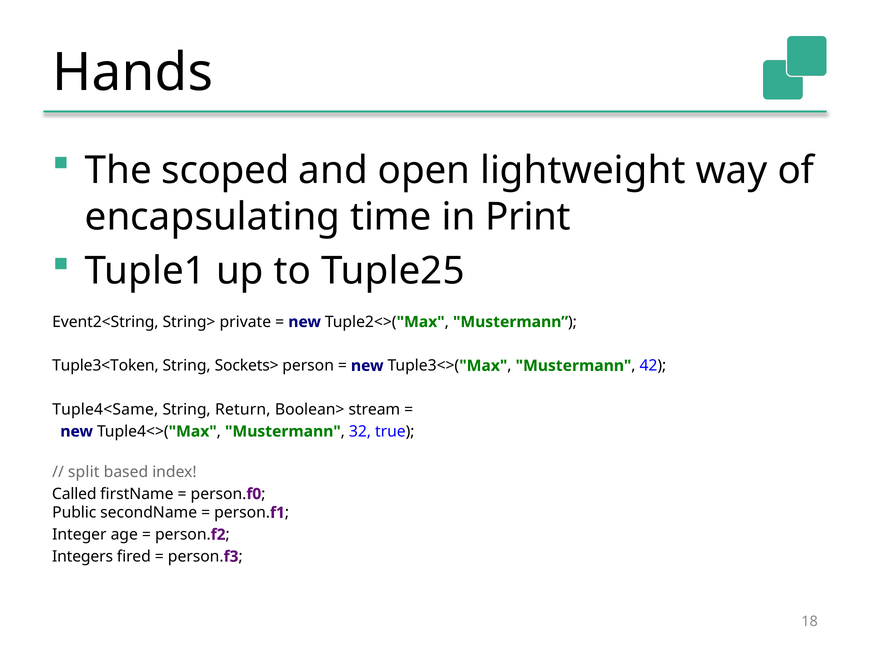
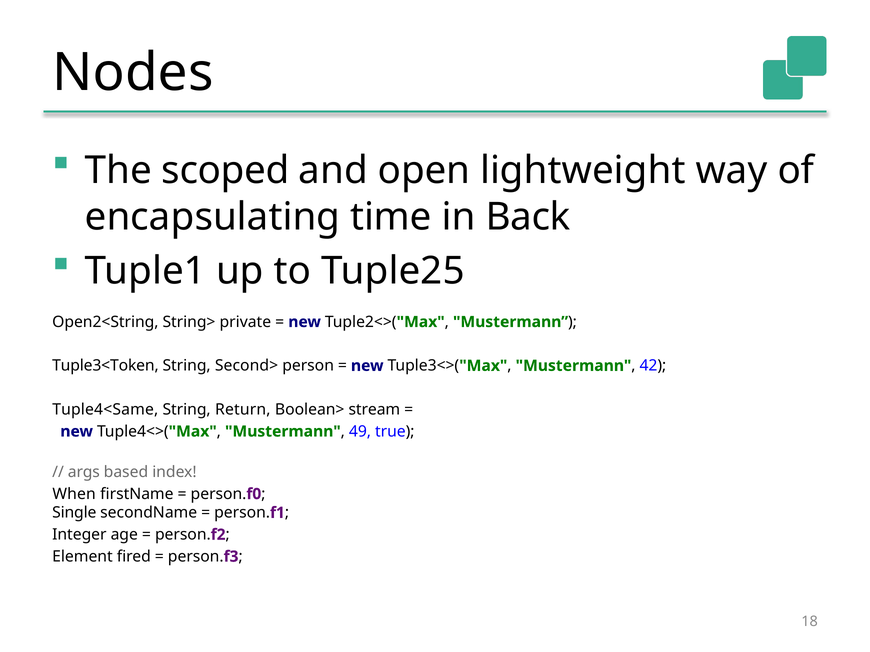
Hands: Hands -> Nodes
Print: Print -> Back
Event2<String: Event2<String -> Open2<String
Sockets>: Sockets> -> Second>
32: 32 -> 49
split: split -> args
Called: Called -> When
Public: Public -> Single
Integers: Integers -> Element
